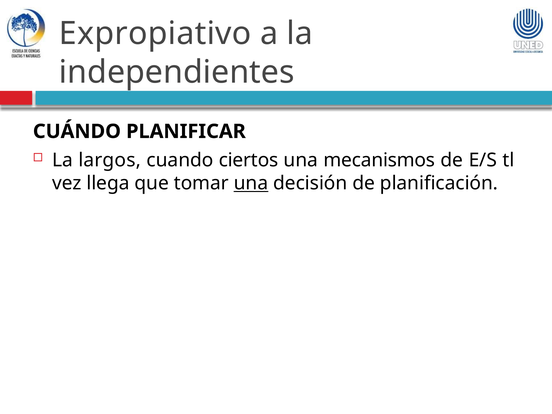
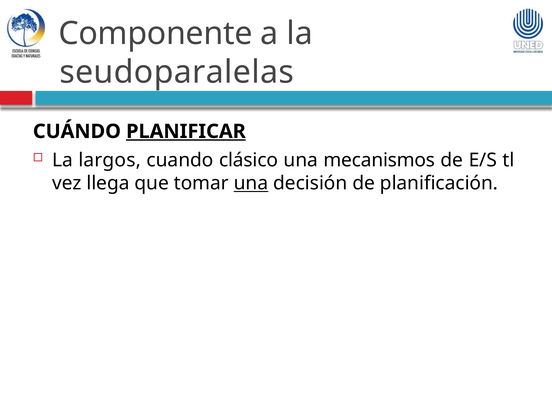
Expropiativo: Expropiativo -> Componente
independientes: independientes -> seudoparalelas
PLANIFICAR underline: none -> present
ciertos: ciertos -> clásico
